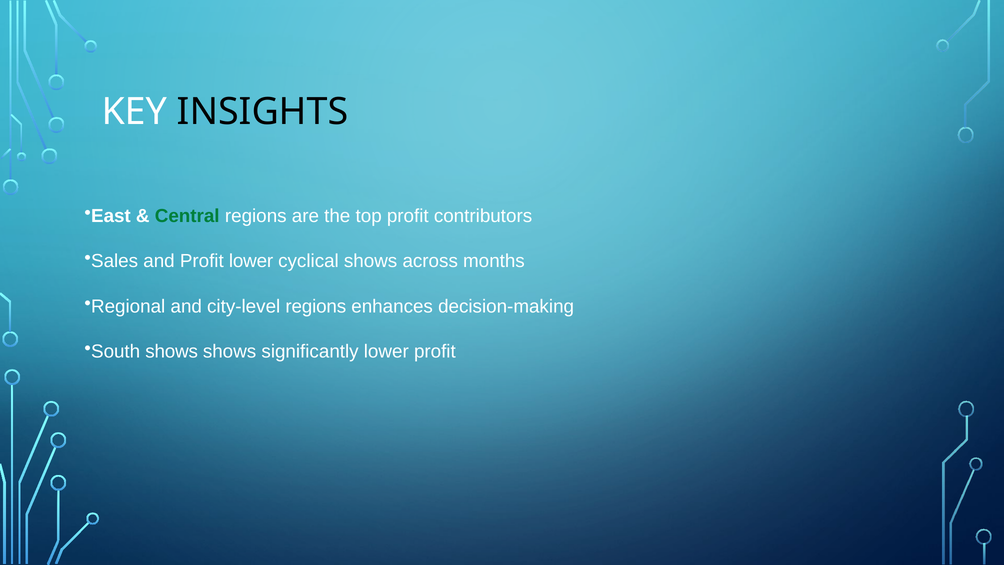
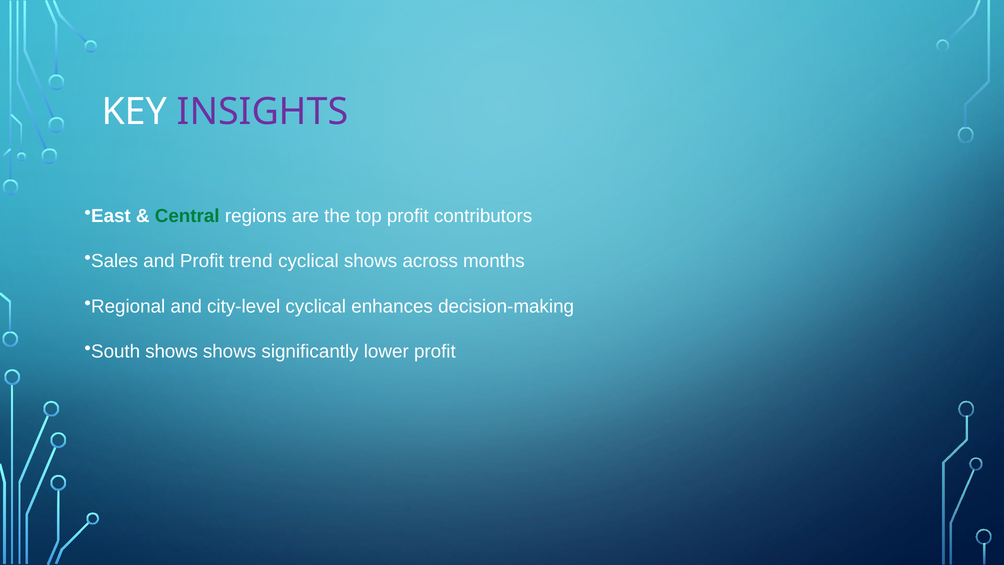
INSIGHTS colour: black -> purple
Profit lower: lower -> trend
city-level regions: regions -> cyclical
